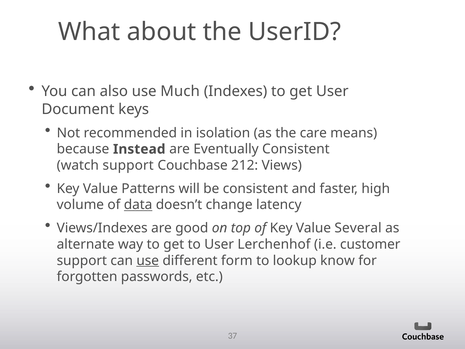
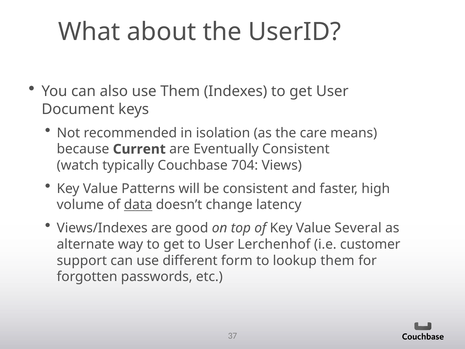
use Much: Much -> Them
Instead: Instead -> Current
watch support: support -> typically
212: 212 -> 704
use at (148, 260) underline: present -> none
lookup know: know -> them
